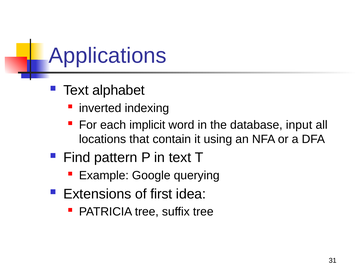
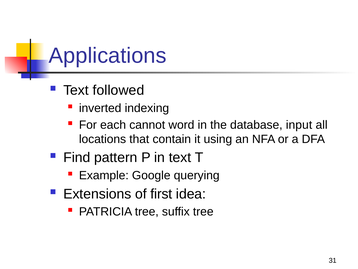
alphabet: alphabet -> followed
implicit: implicit -> cannot
